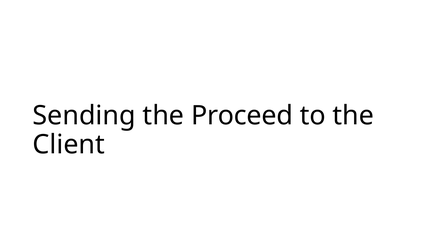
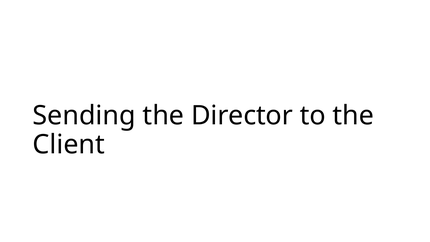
Proceed: Proceed -> Director
